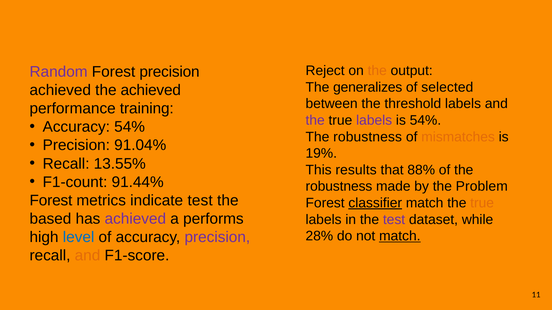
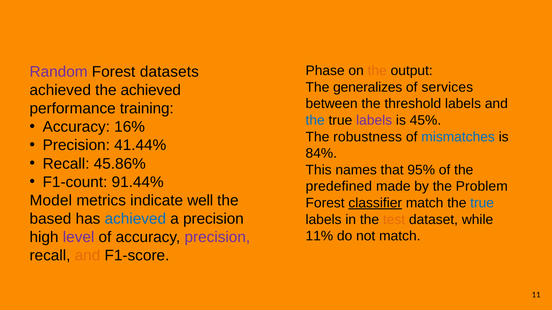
Reject: Reject -> Phase
Forest precision: precision -> datasets
selected: selected -> services
the at (315, 120) colour: purple -> blue
is 54%: 54% -> 45%
Accuracy 54%: 54% -> 16%
mismatches colour: orange -> blue
91.04%: 91.04% -> 41.44%
19%: 19% -> 84%
13.55%: 13.55% -> 45.86%
results: results -> names
88%: 88% -> 95%
robustness at (339, 187): robustness -> predefined
Forest at (51, 201): Forest -> Model
indicate test: test -> well
true at (482, 203) colour: orange -> blue
achieved at (135, 219) colour: purple -> blue
a performs: performs -> precision
test at (394, 220) colour: purple -> orange
28%: 28% -> 11%
match at (400, 236) underline: present -> none
level colour: blue -> purple
